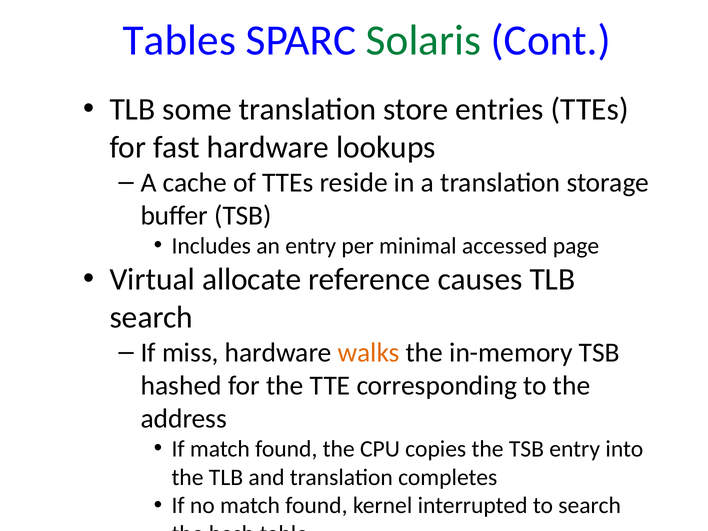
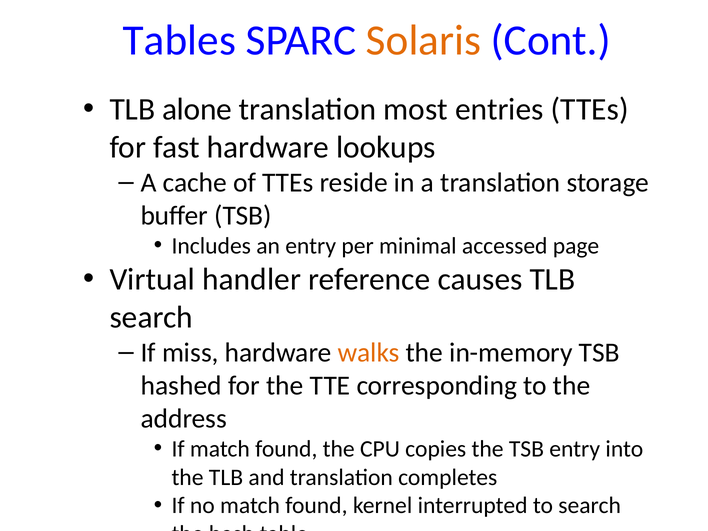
Solaris colour: green -> orange
some: some -> alone
store: store -> most
Virtual allocate: allocate -> handler
